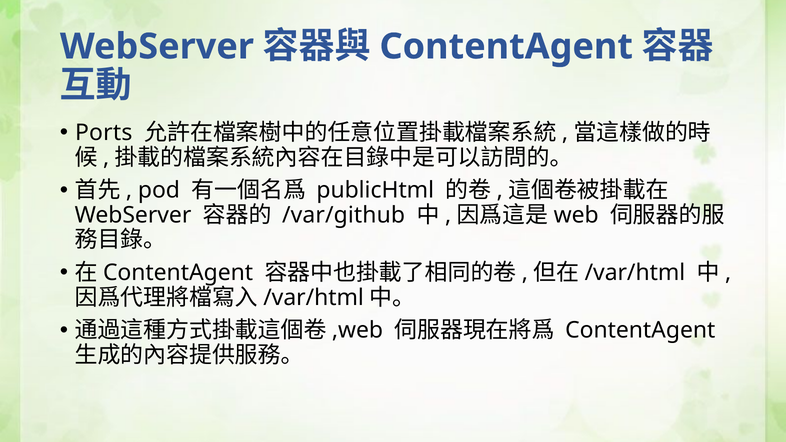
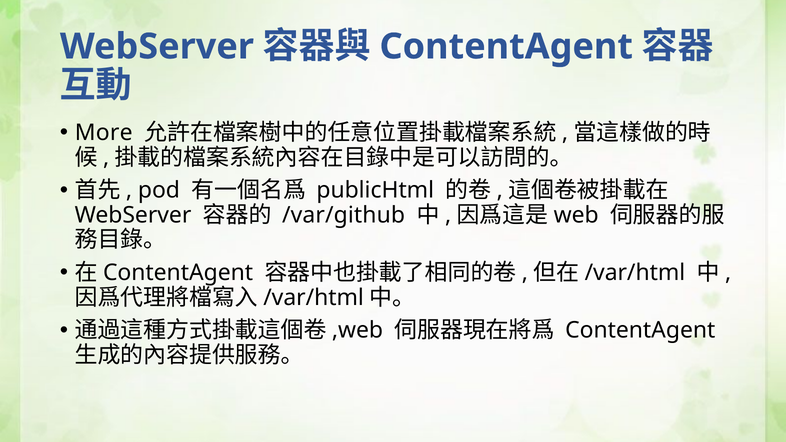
Ports: Ports -> More
